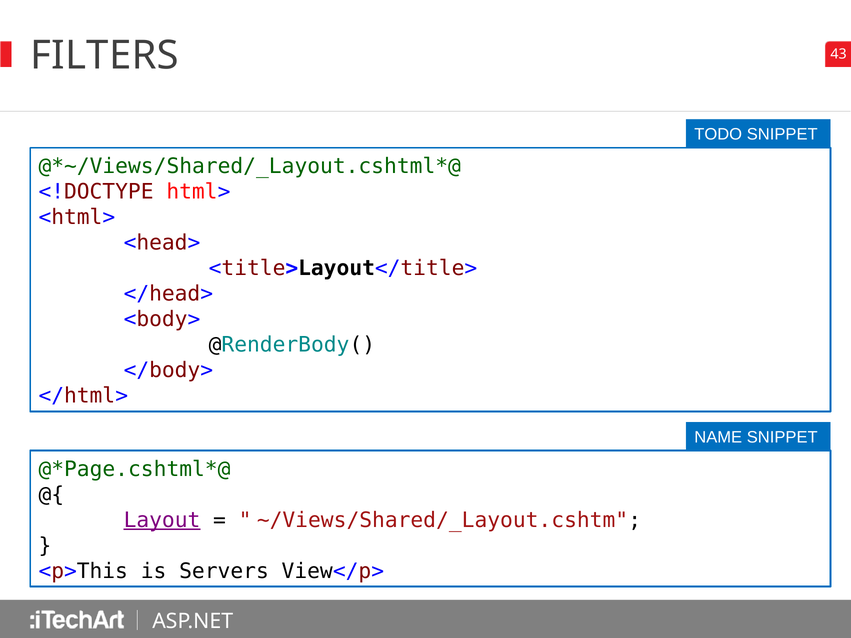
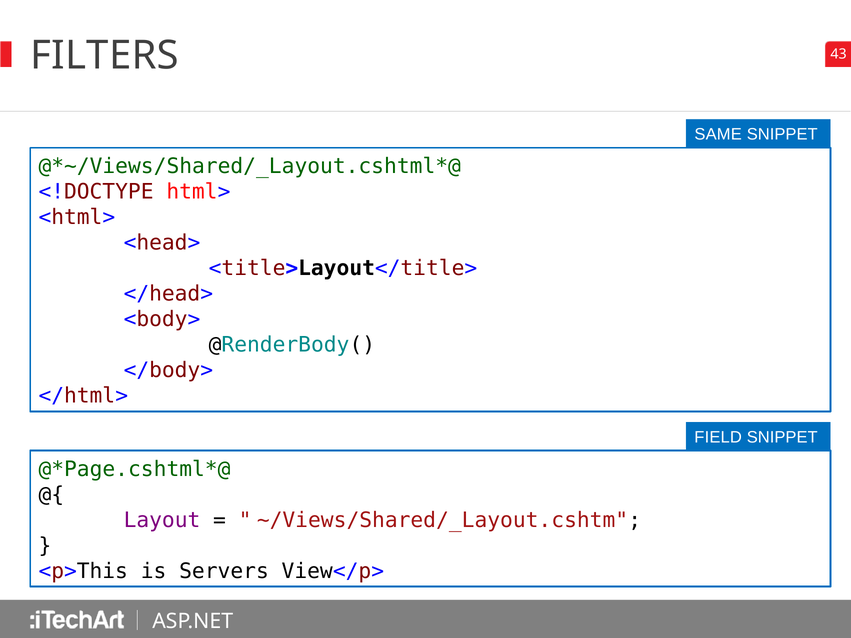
TODO: TODO -> SAME
NAME: NAME -> FIELD
Layout underline: present -> none
